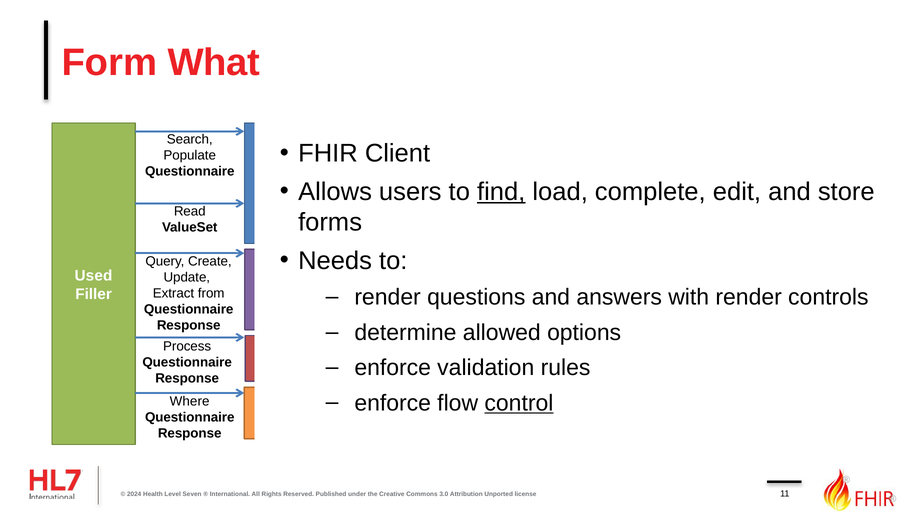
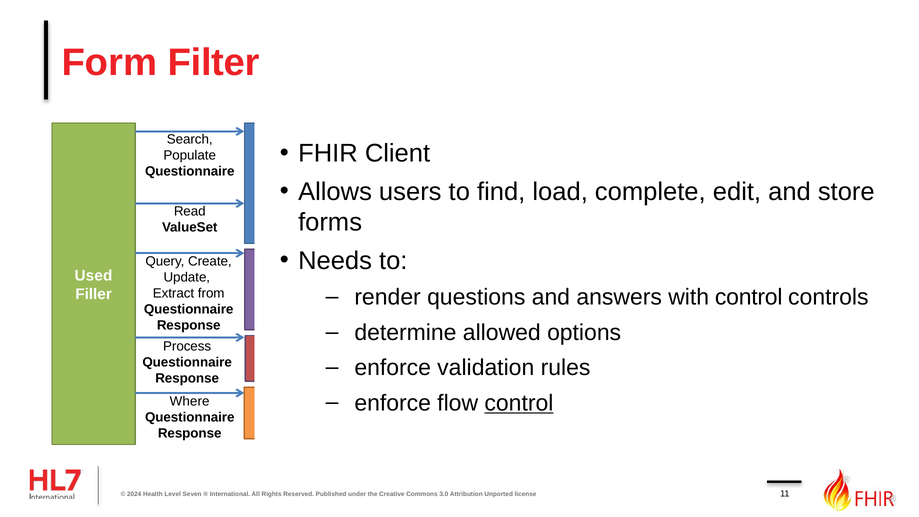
What: What -> Filter
find underline: present -> none
with render: render -> control
